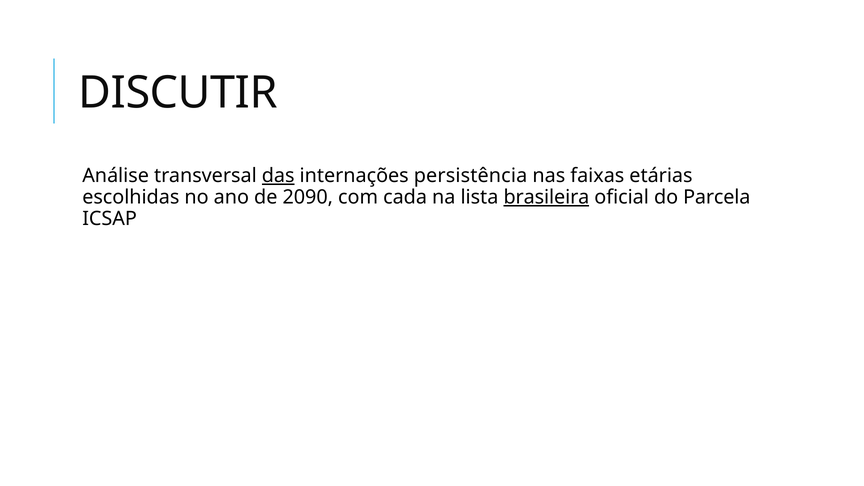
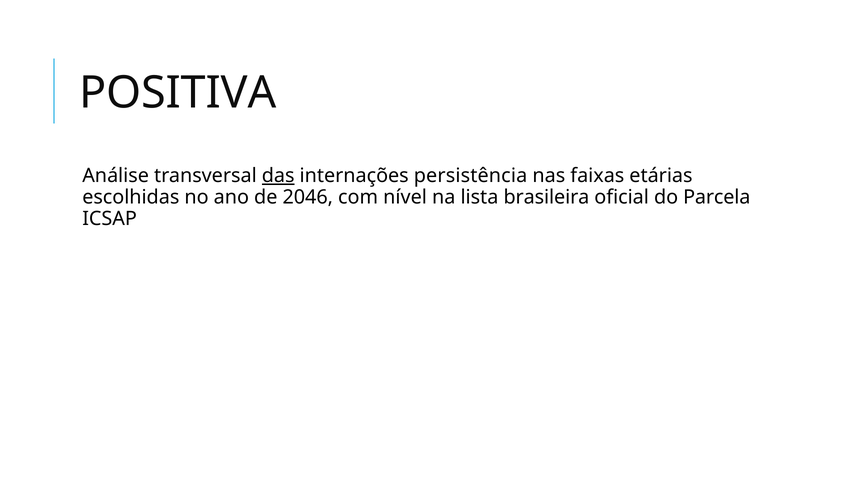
DISCUTIR: DISCUTIR -> POSITIVA
2090: 2090 -> 2046
cada: cada -> nível
brasileira underline: present -> none
